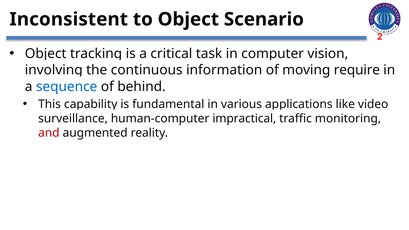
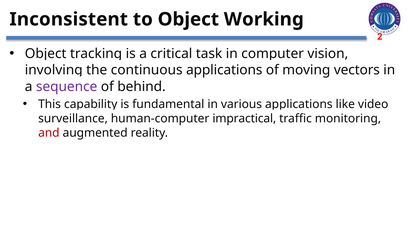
Scenario: Scenario -> Working
information at (224, 70): information -> applications
require: require -> vectors
sequence colour: blue -> purple
